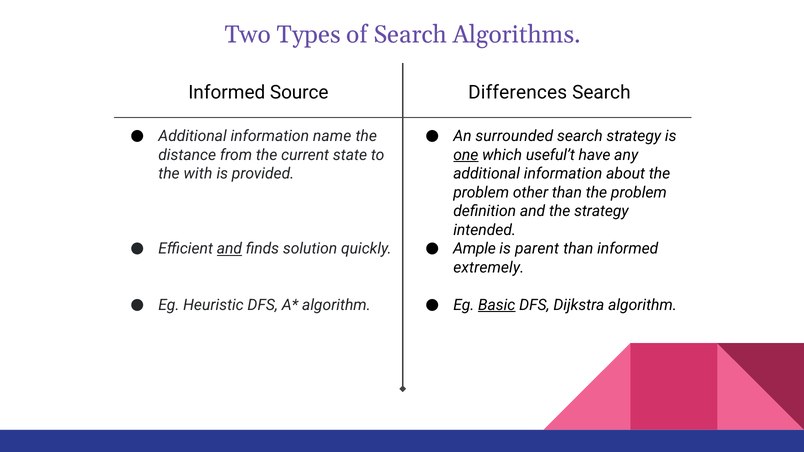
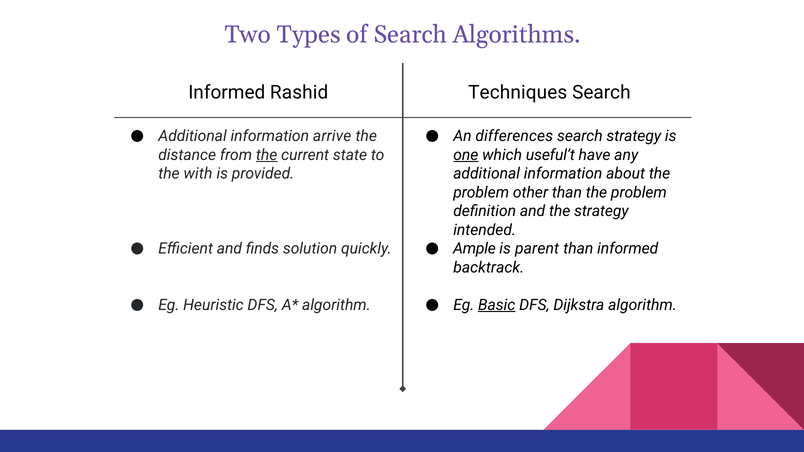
Source: Source -> Rashid
Differences: Differences -> Techniques
name: name -> arrive
surrounded: surrounded -> differences
the at (267, 155) underline: none -> present
and at (229, 249) underline: present -> none
extremely: extremely -> backtrack
